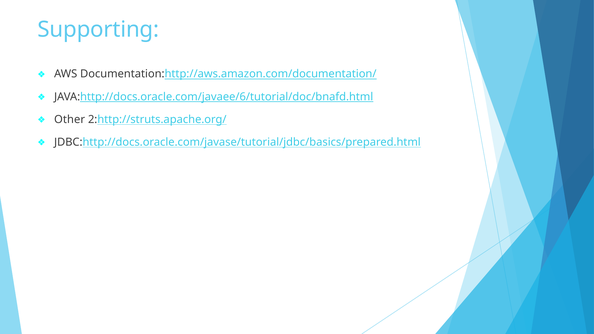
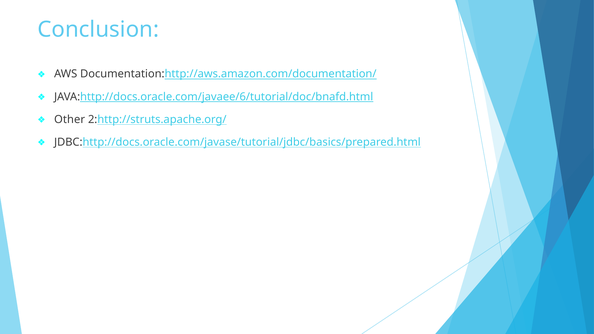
Supporting: Supporting -> Conclusion
